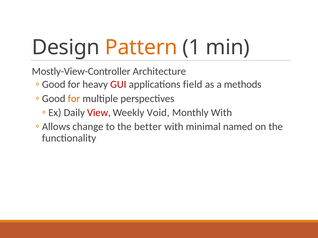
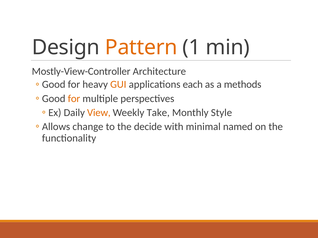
GUI colour: red -> orange
field: field -> each
View colour: red -> orange
Void: Void -> Take
Monthly With: With -> Style
better: better -> decide
